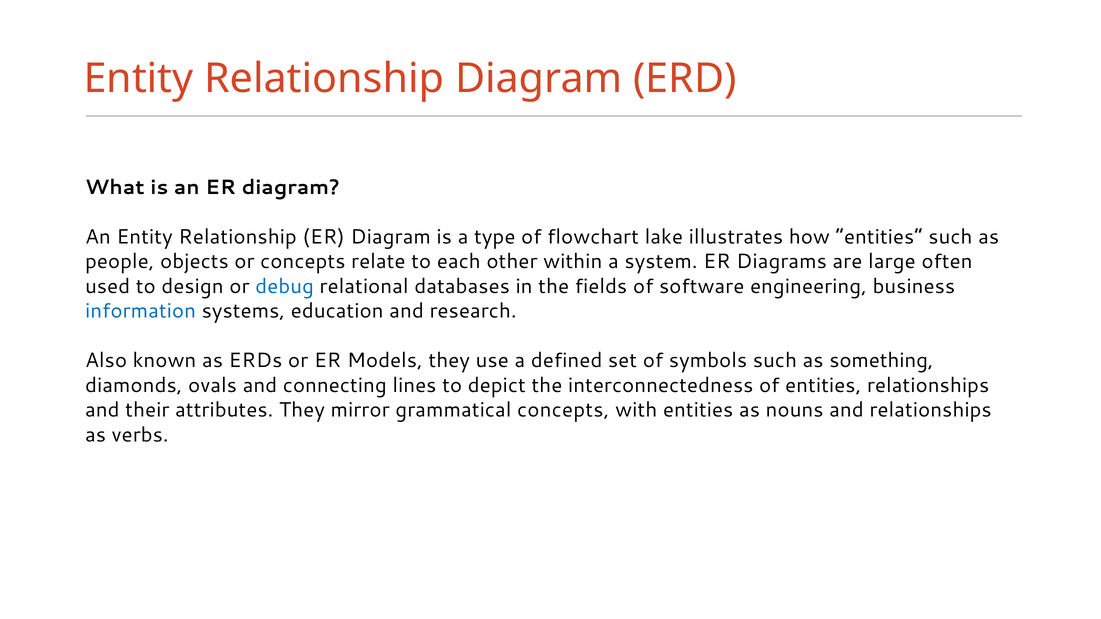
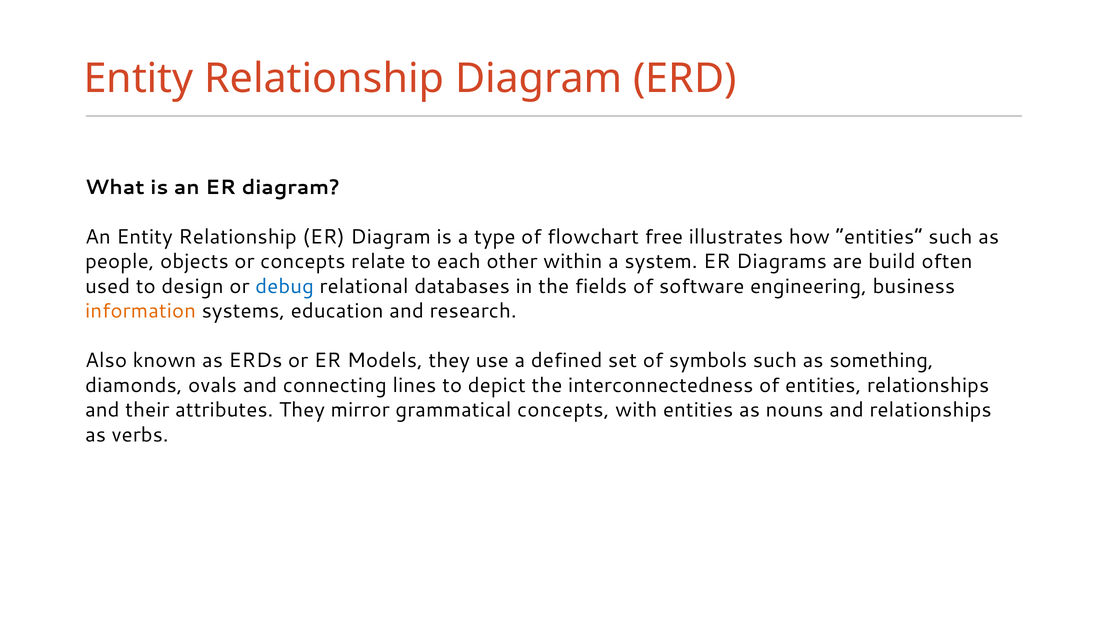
lake: lake -> free
large: large -> build
information colour: blue -> orange
